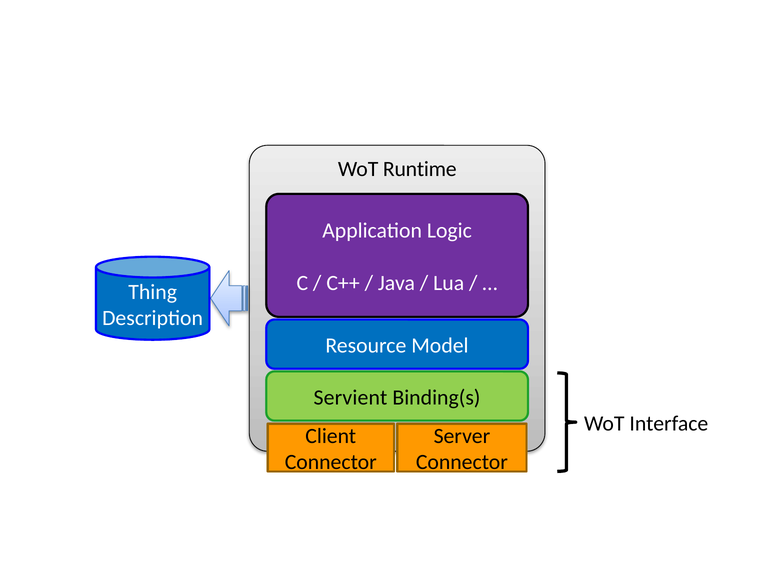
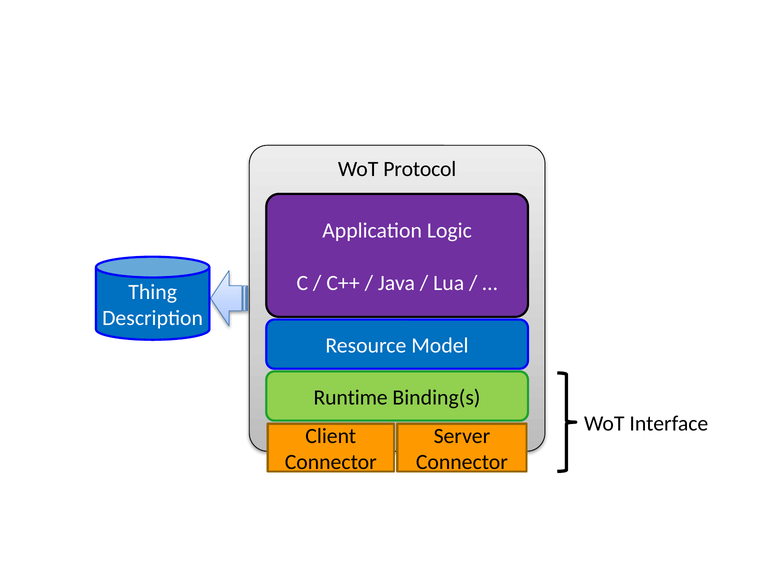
Runtime: Runtime -> Protocol
Servient: Servient -> Runtime
